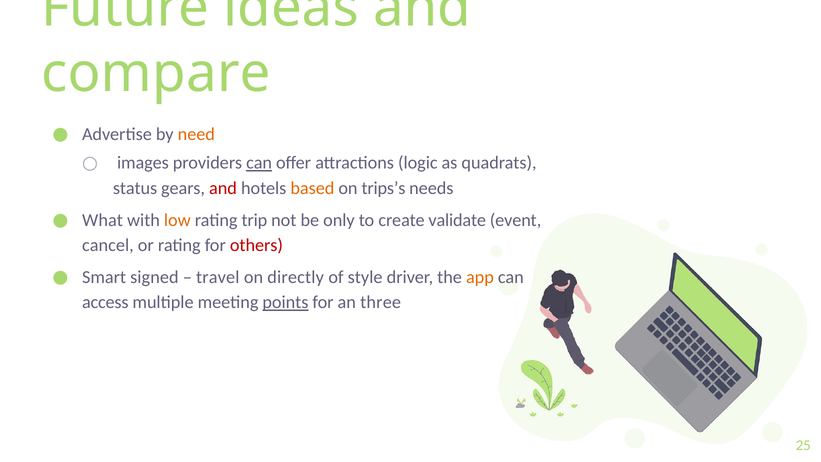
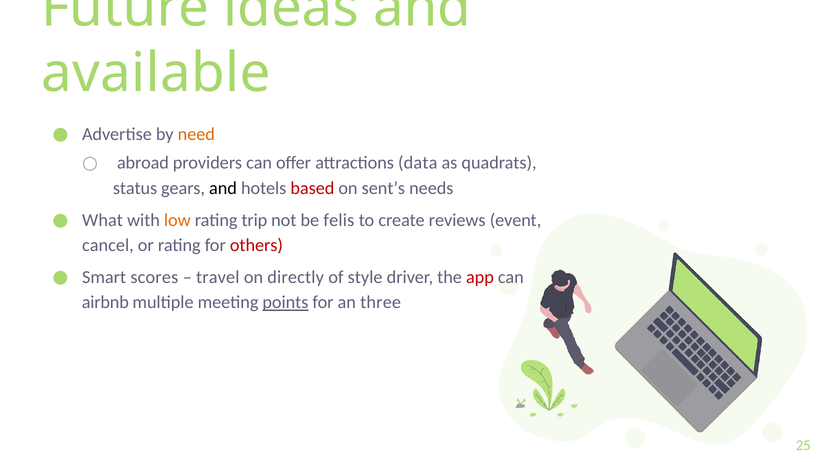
compare: compare -> available
images: images -> abroad
can at (259, 163) underline: present -> none
logic: logic -> data
and at (223, 188) colour: red -> black
based colour: orange -> red
trips’s: trips’s -> sent’s
only: only -> felis
validate: validate -> reviews
signed: signed -> scores
app colour: orange -> red
access: access -> airbnb
